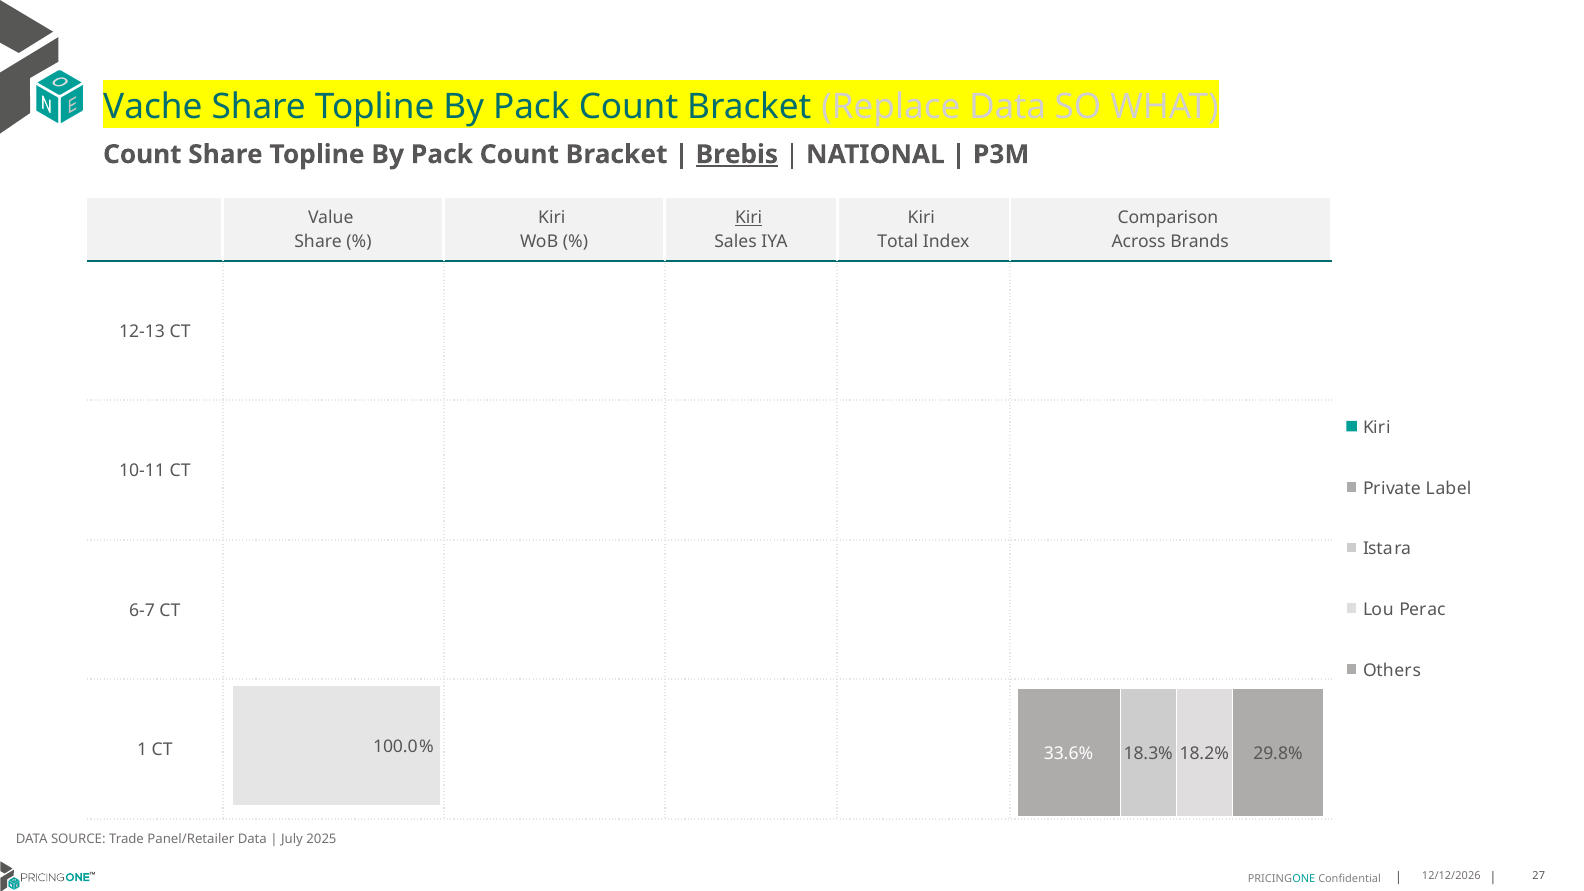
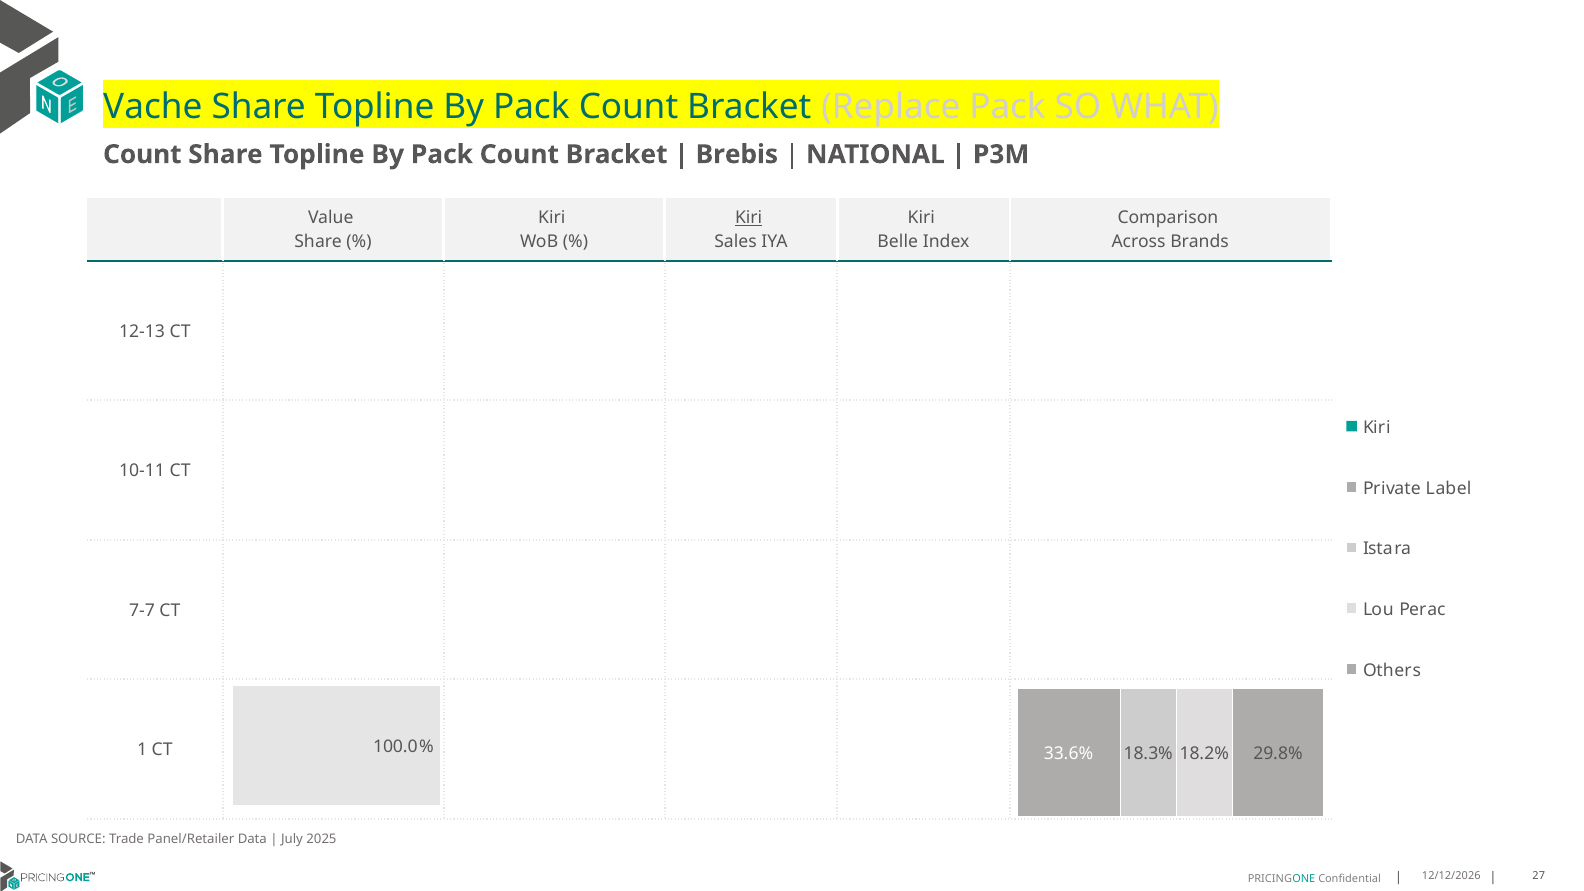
Replace Data: Data -> Pack
Brebis underline: present -> none
Total: Total -> Belle
6-7: 6-7 -> 7-7
